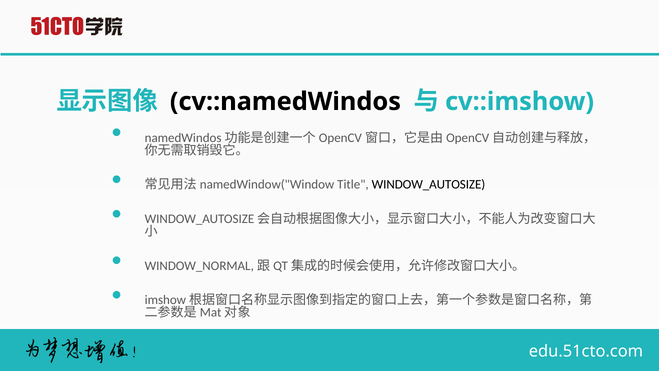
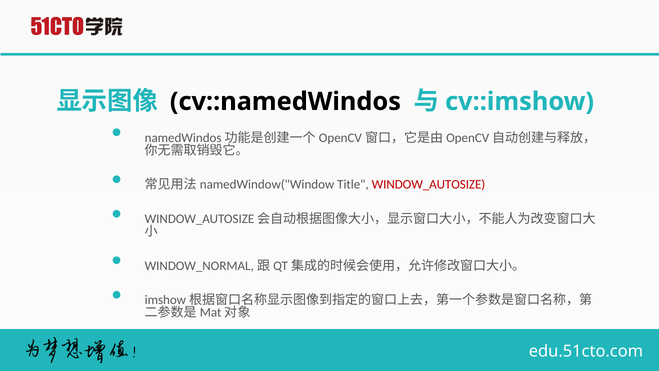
WINDOW_AUTOSIZE colour: black -> red
